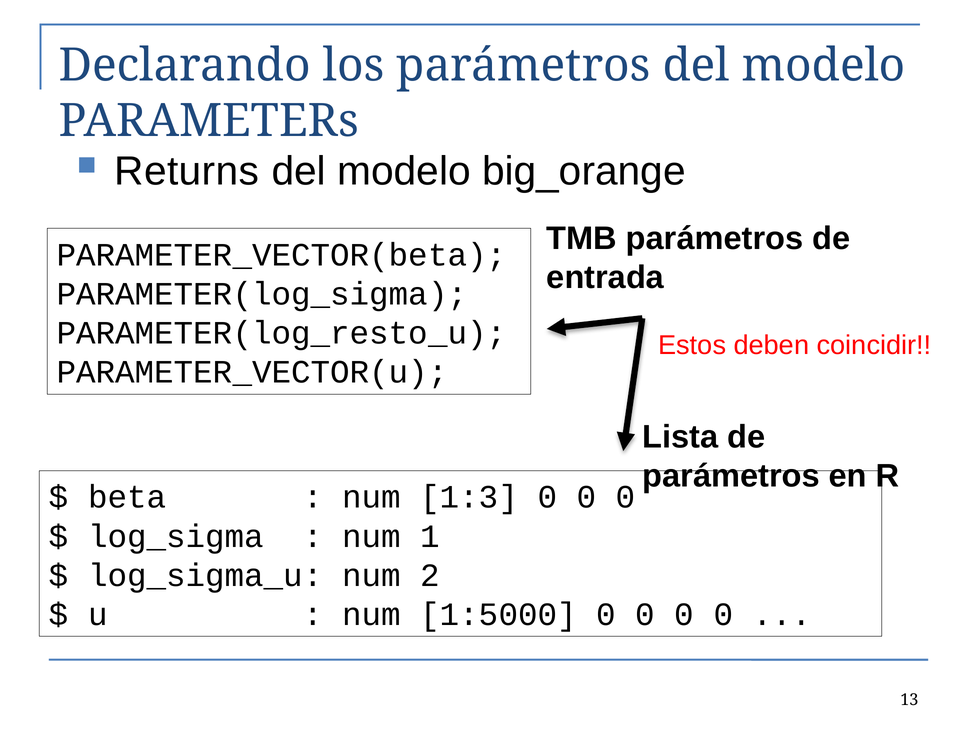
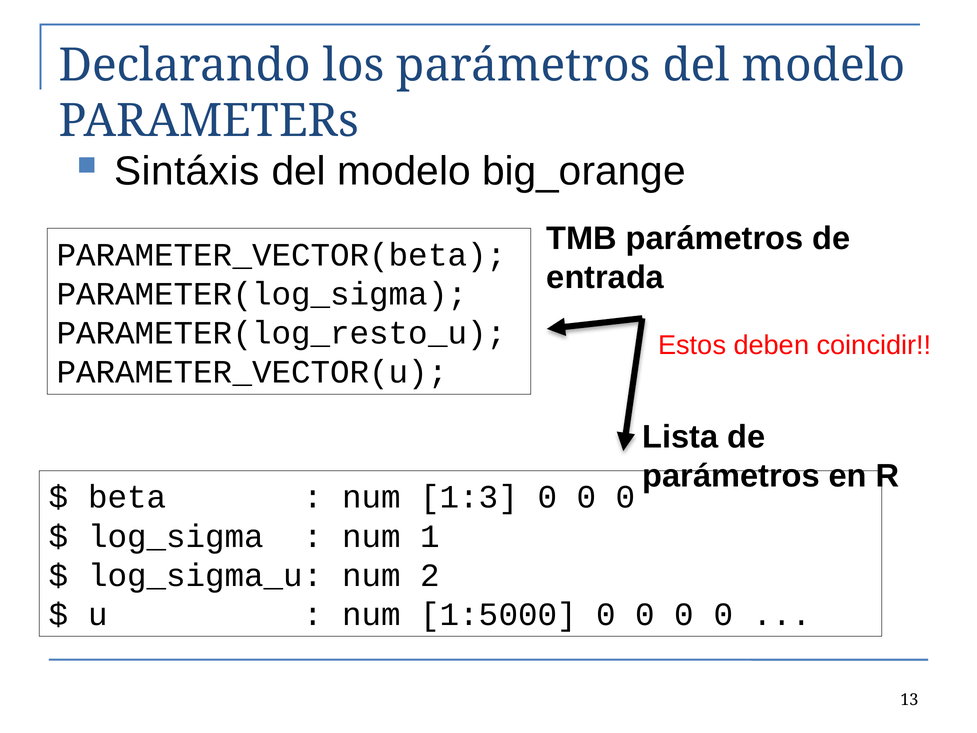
Returns: Returns -> Sintáxis
